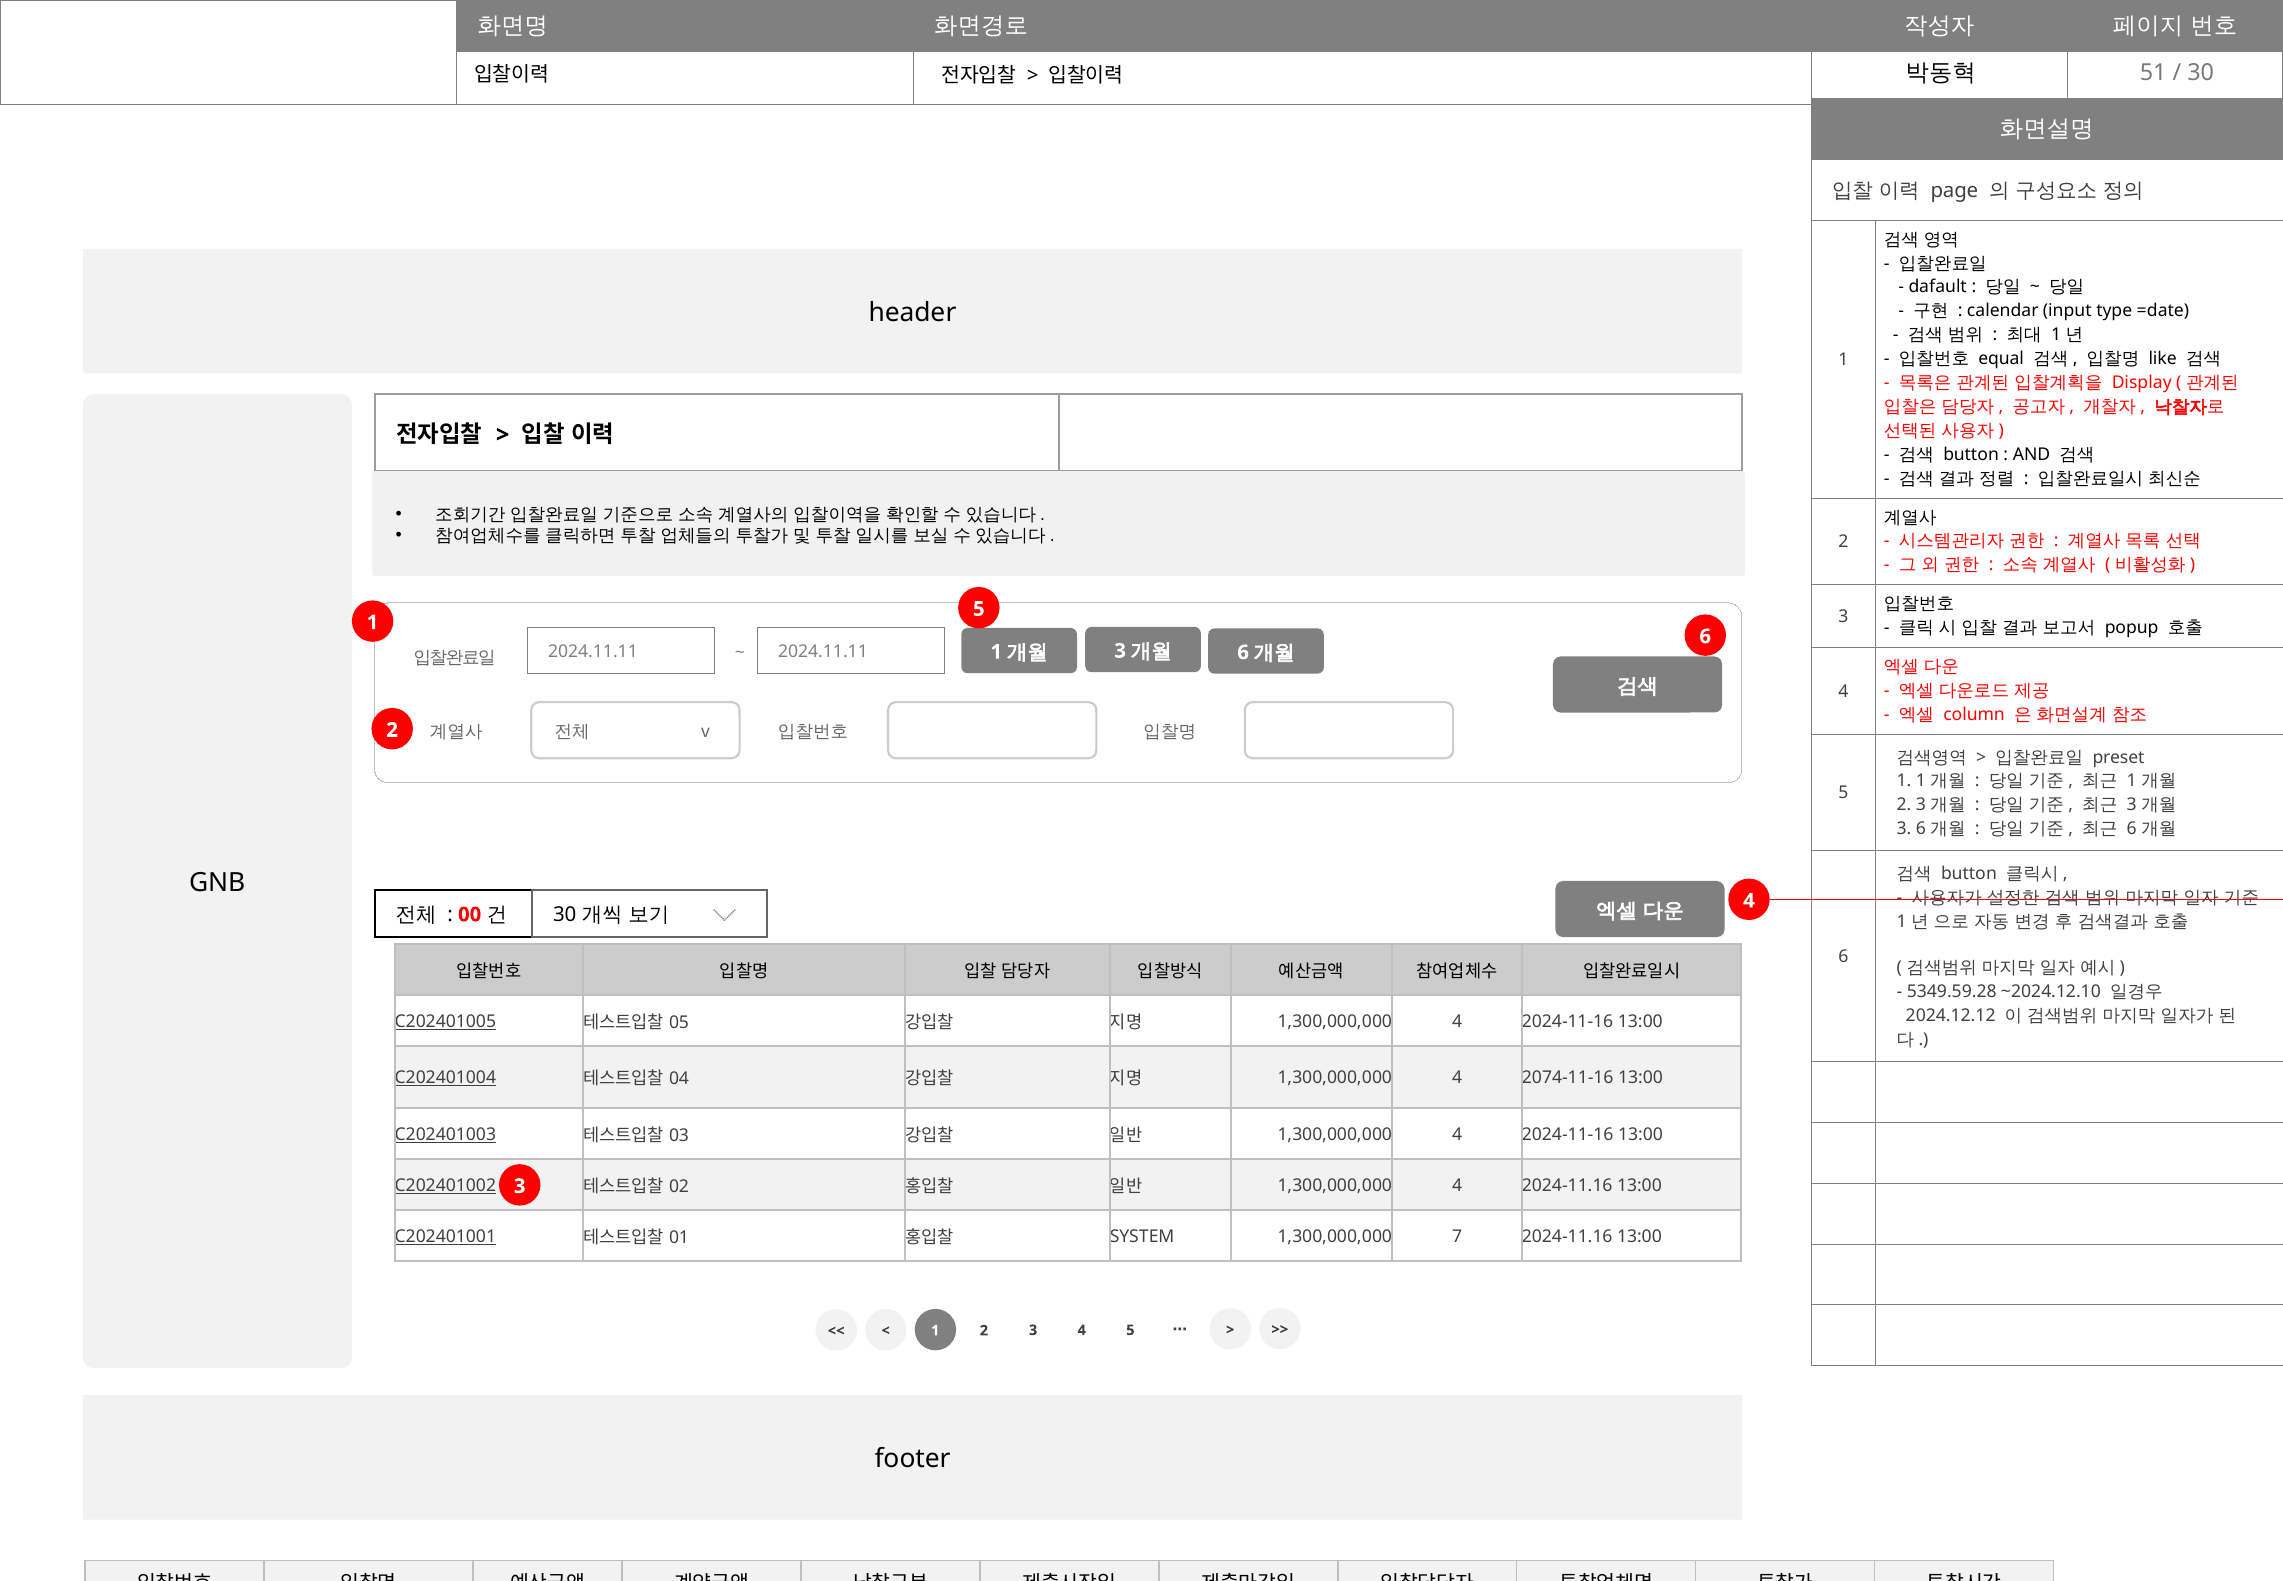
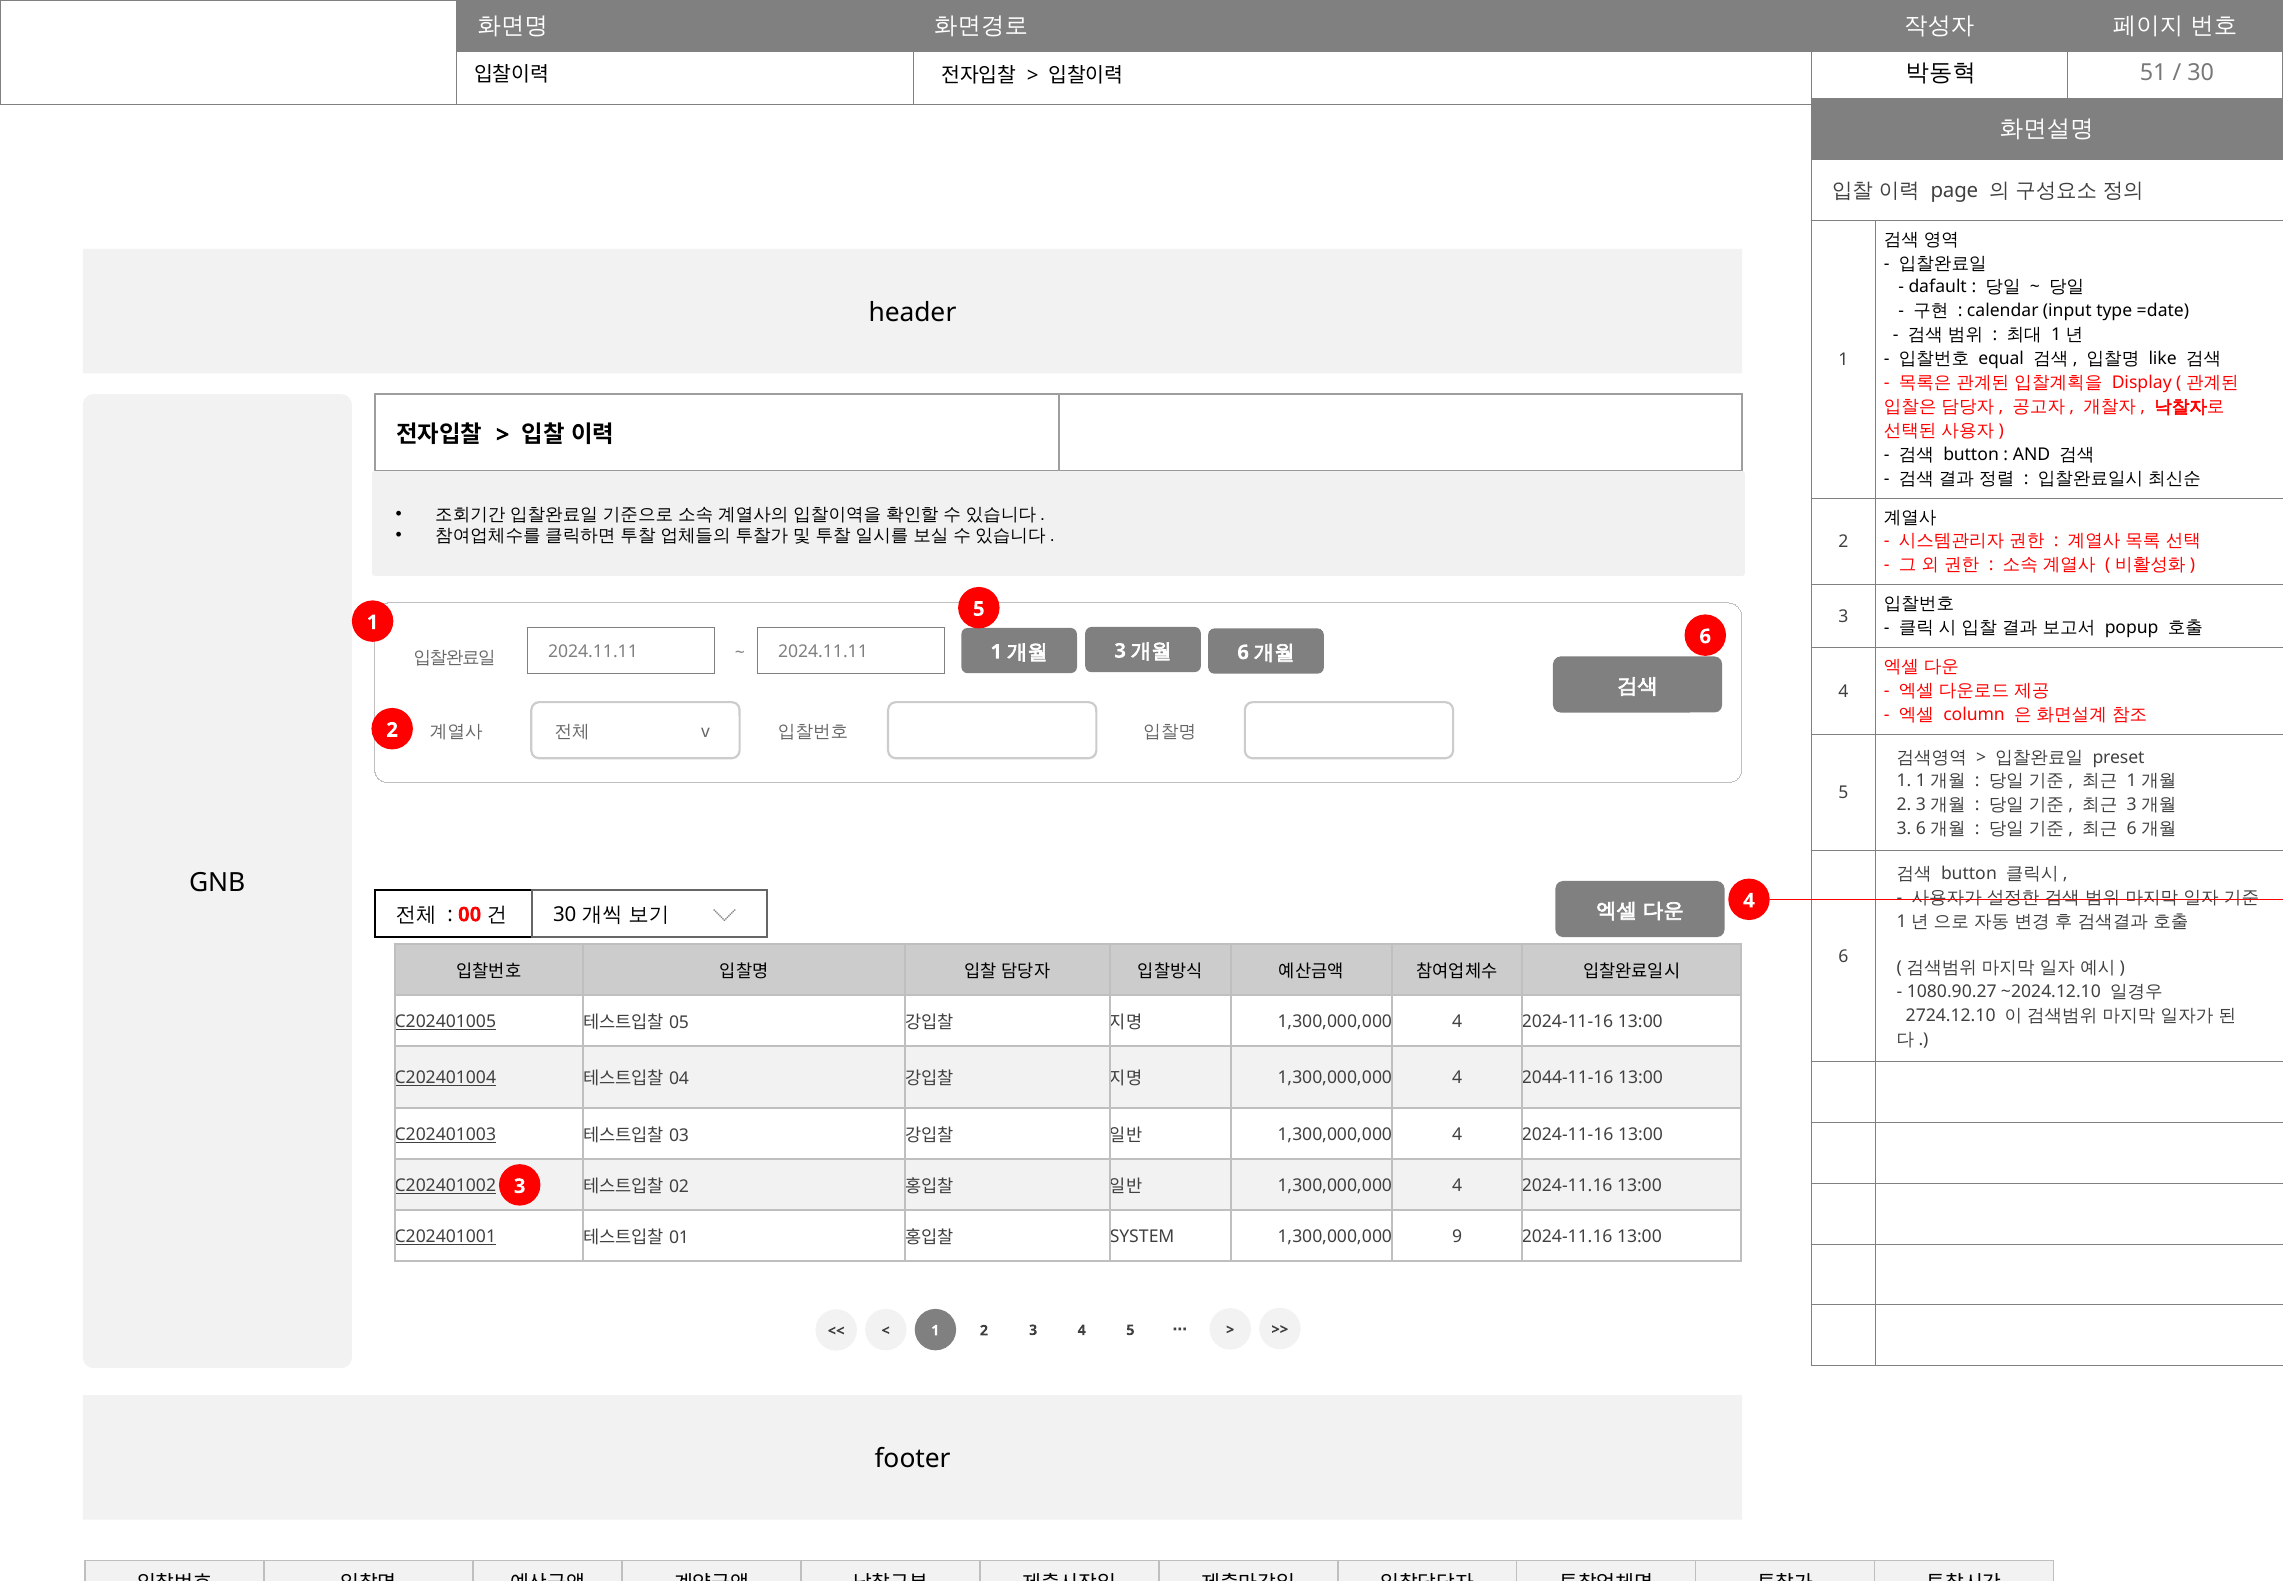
5349.59.28: 5349.59.28 -> 1080.90.27
2024.12.12: 2024.12.12 -> 2724.12.10
2074-11-16: 2074-11-16 -> 2044-11-16
7: 7 -> 9
